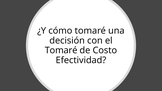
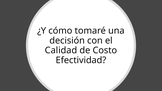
Tomaré at (61, 50): Tomaré -> Calidad
